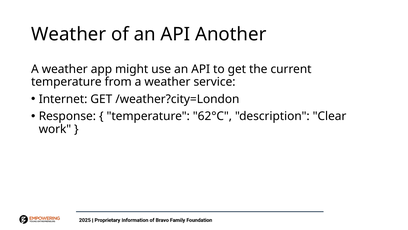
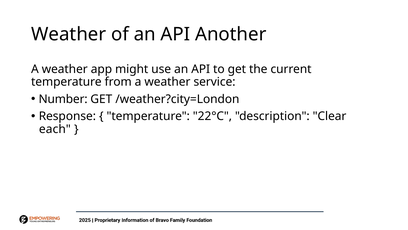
Internet: Internet -> Number
62°C: 62°C -> 22°C
work: work -> each
